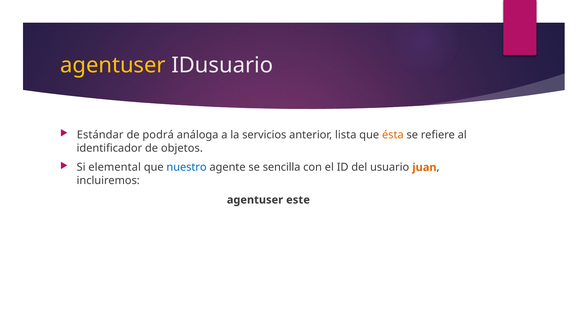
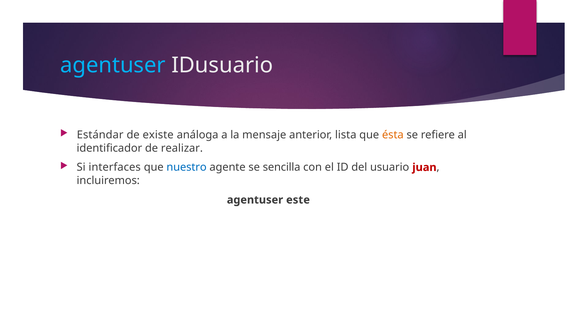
agentuser at (113, 66) colour: yellow -> light blue
podrá: podrá -> existe
servicios: servicios -> mensaje
objetos: objetos -> realizar
elemental: elemental -> interfaces
juan colour: orange -> red
